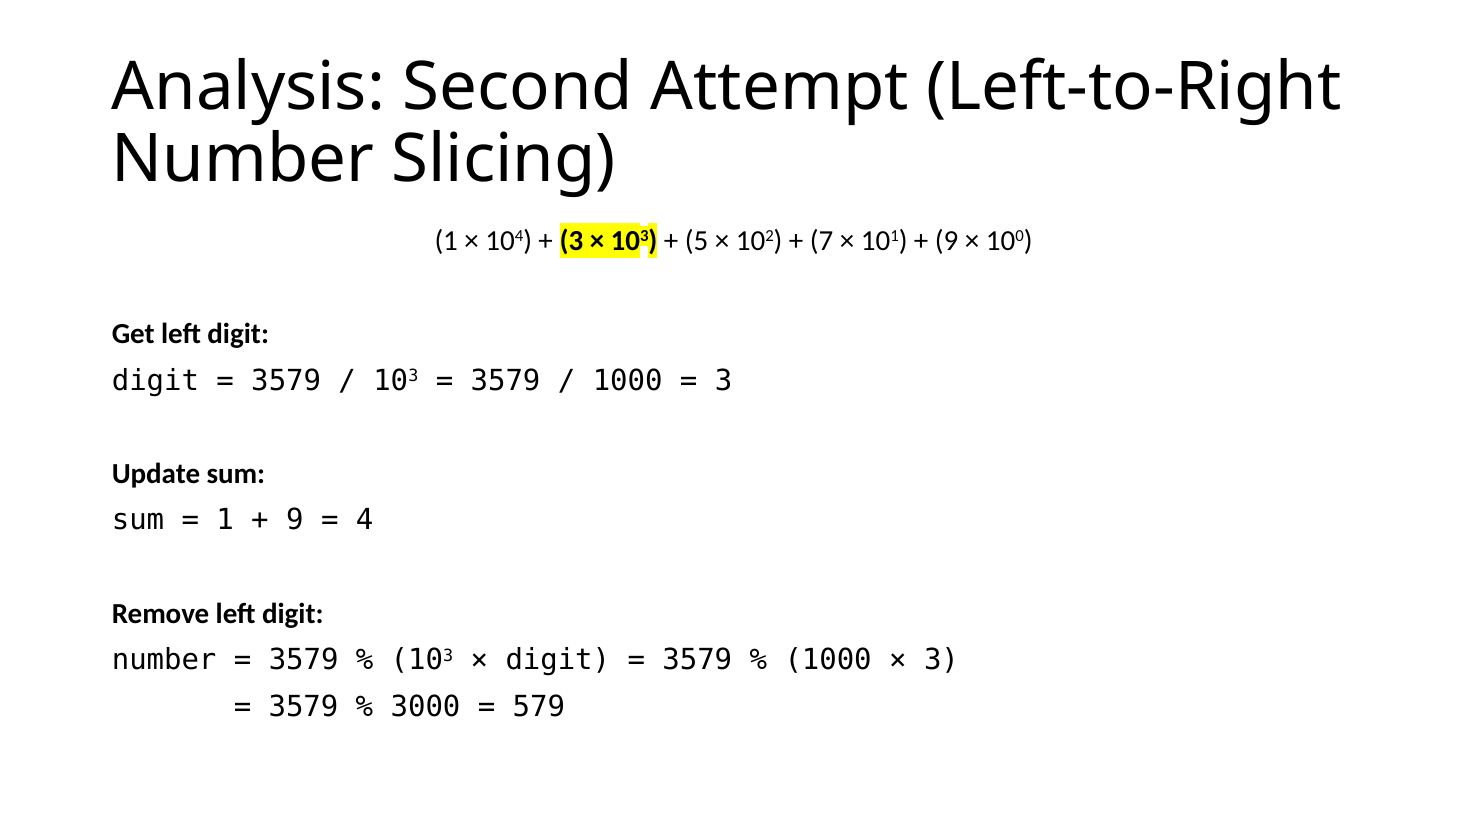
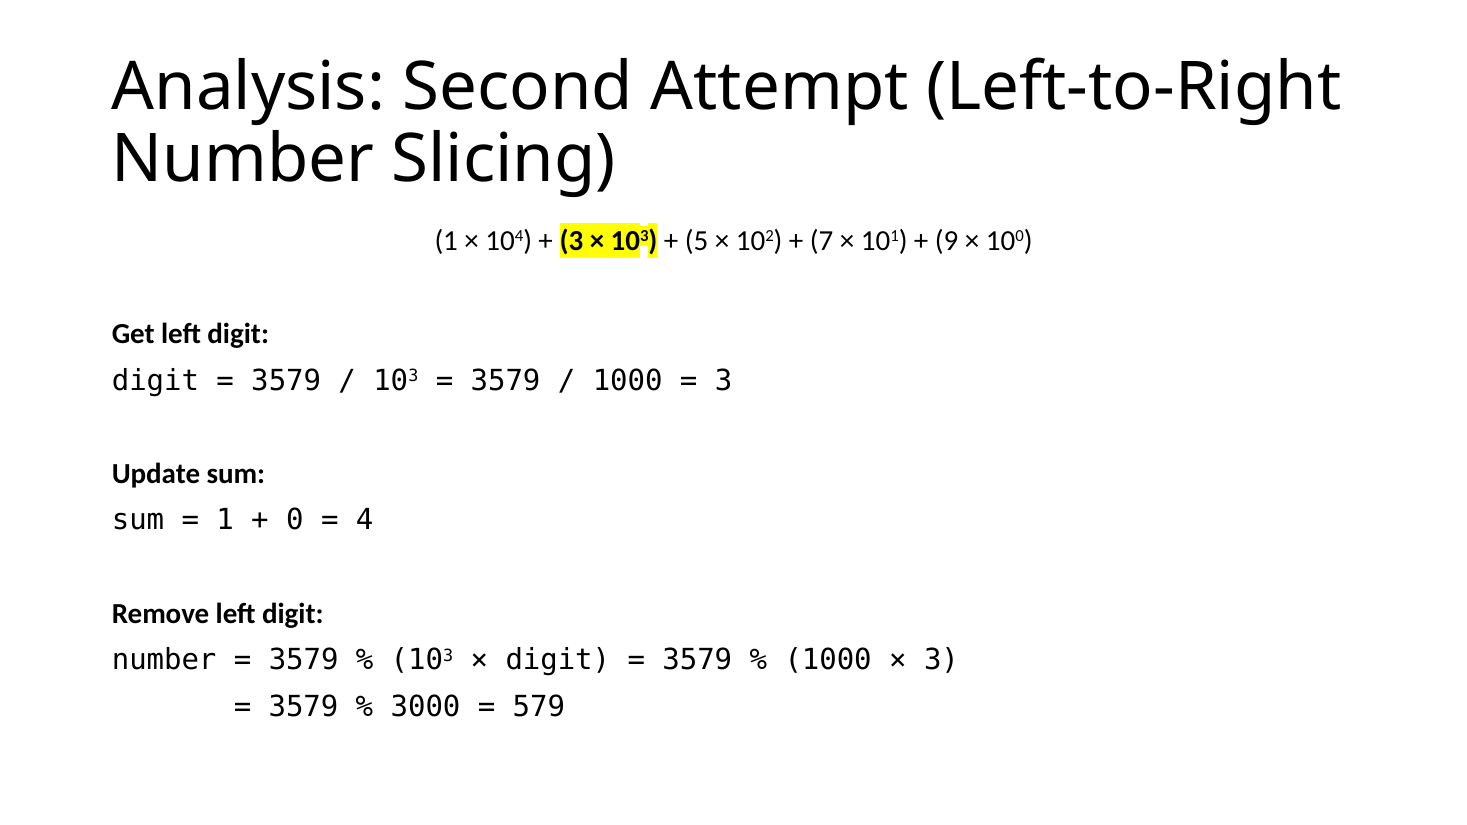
9 at (295, 520): 9 -> 0
